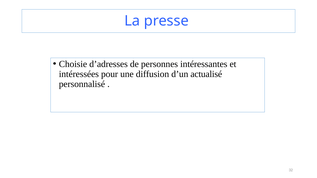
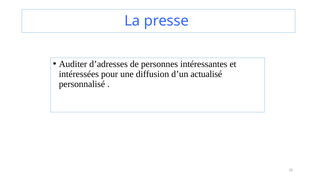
Choisie: Choisie -> Auditer
